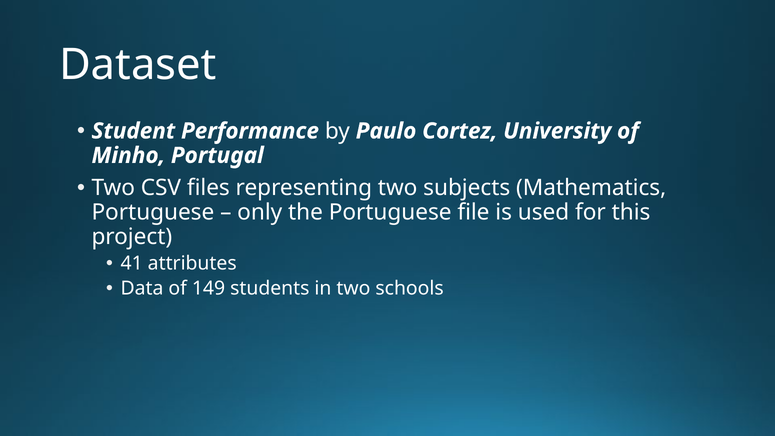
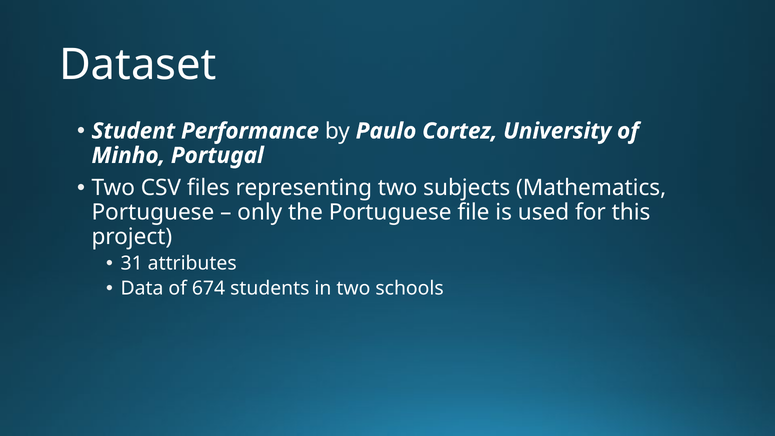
41: 41 -> 31
149: 149 -> 674
